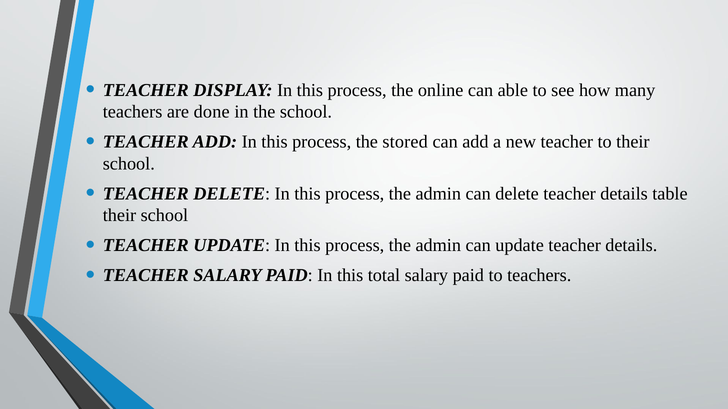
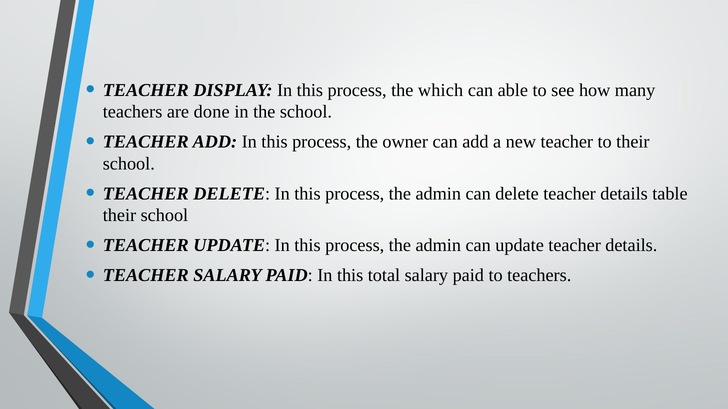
online: online -> which
stored: stored -> owner
